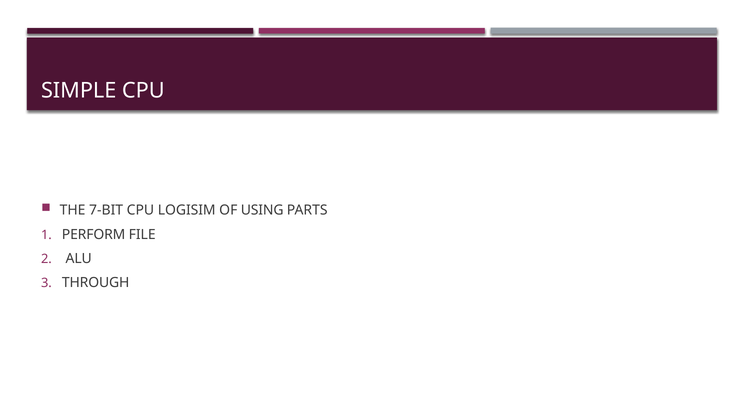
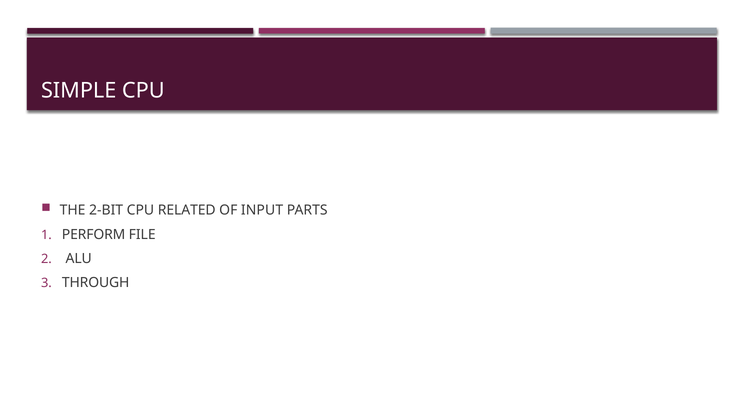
7-BIT: 7-BIT -> 2-BIT
LOGISIM: LOGISIM -> RELATED
USING: USING -> INPUT
